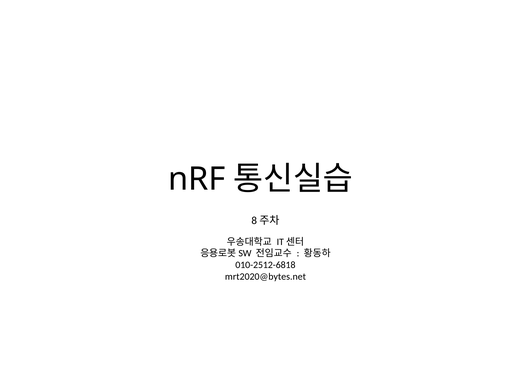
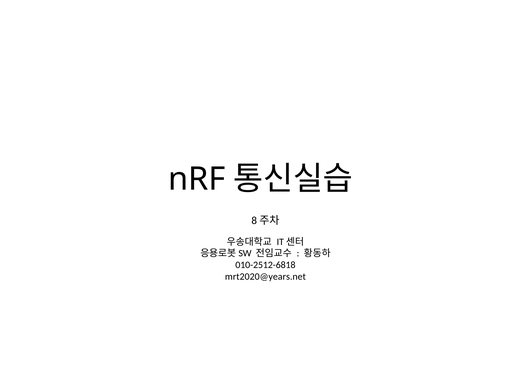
mrt2020@bytes.net: mrt2020@bytes.net -> mrt2020@years.net
